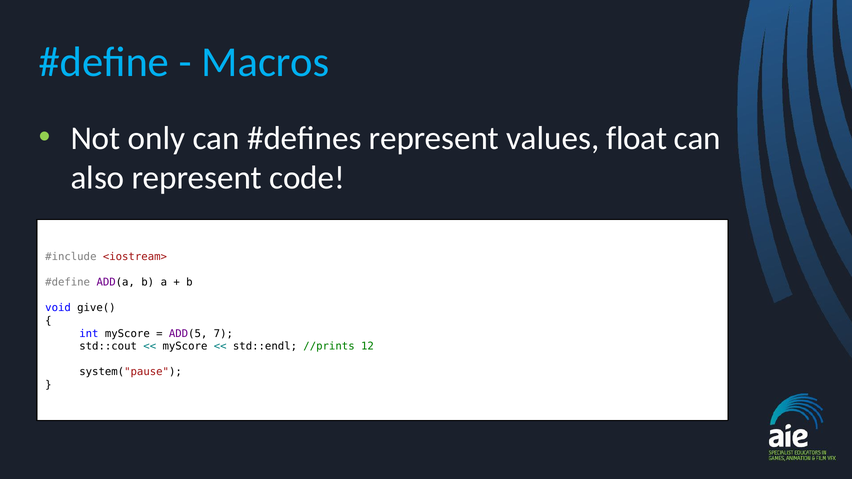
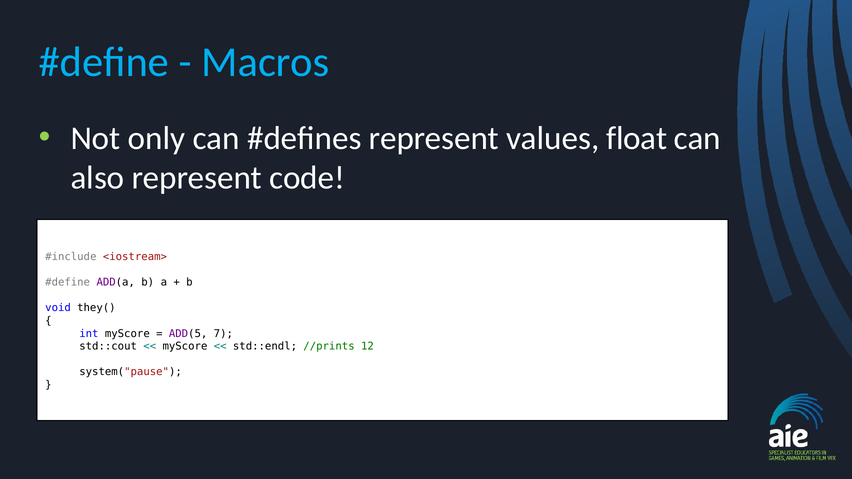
give(: give( -> they(
